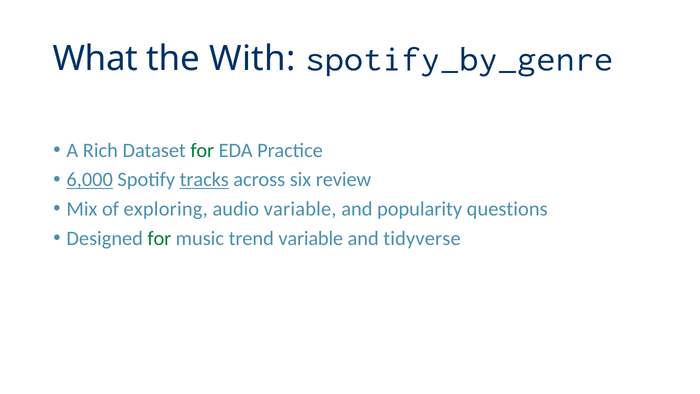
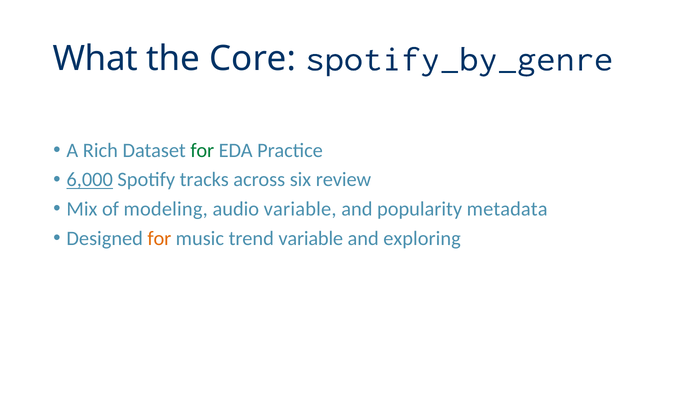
With: With -> Core
tracks underline: present -> none
exploring: exploring -> modeling
questions: questions -> metadata
for at (159, 238) colour: green -> orange
tidyverse: tidyverse -> exploring
